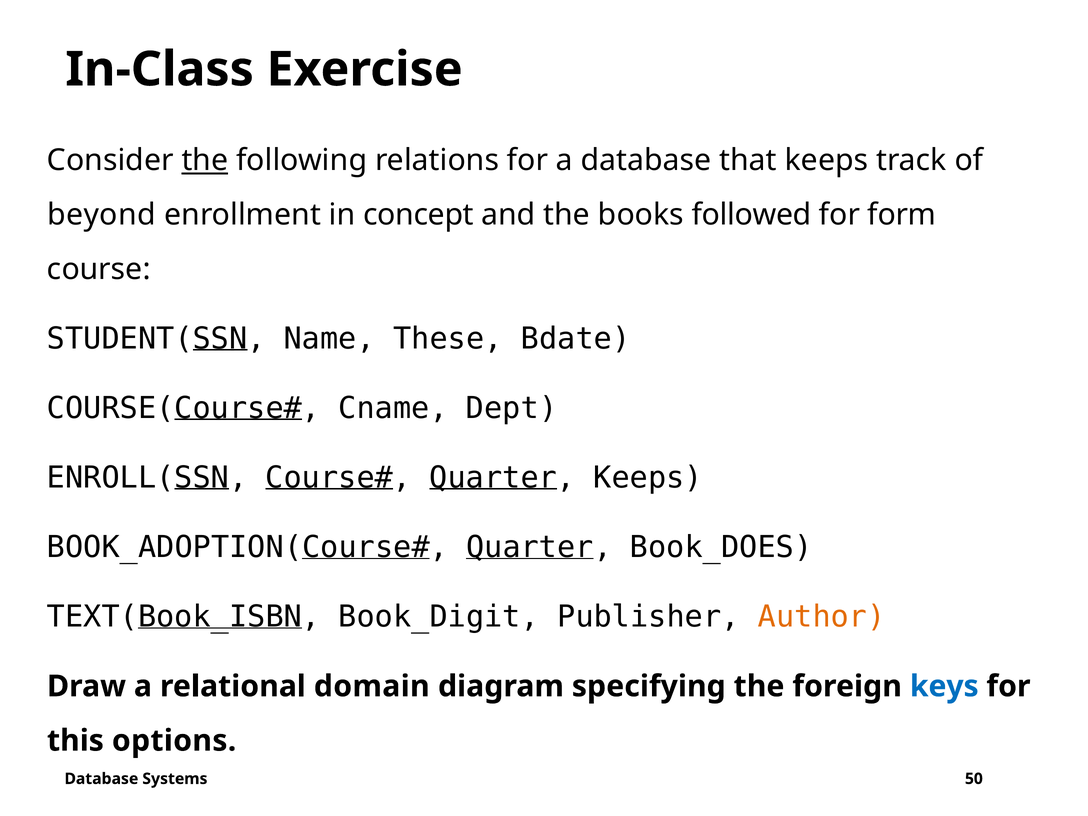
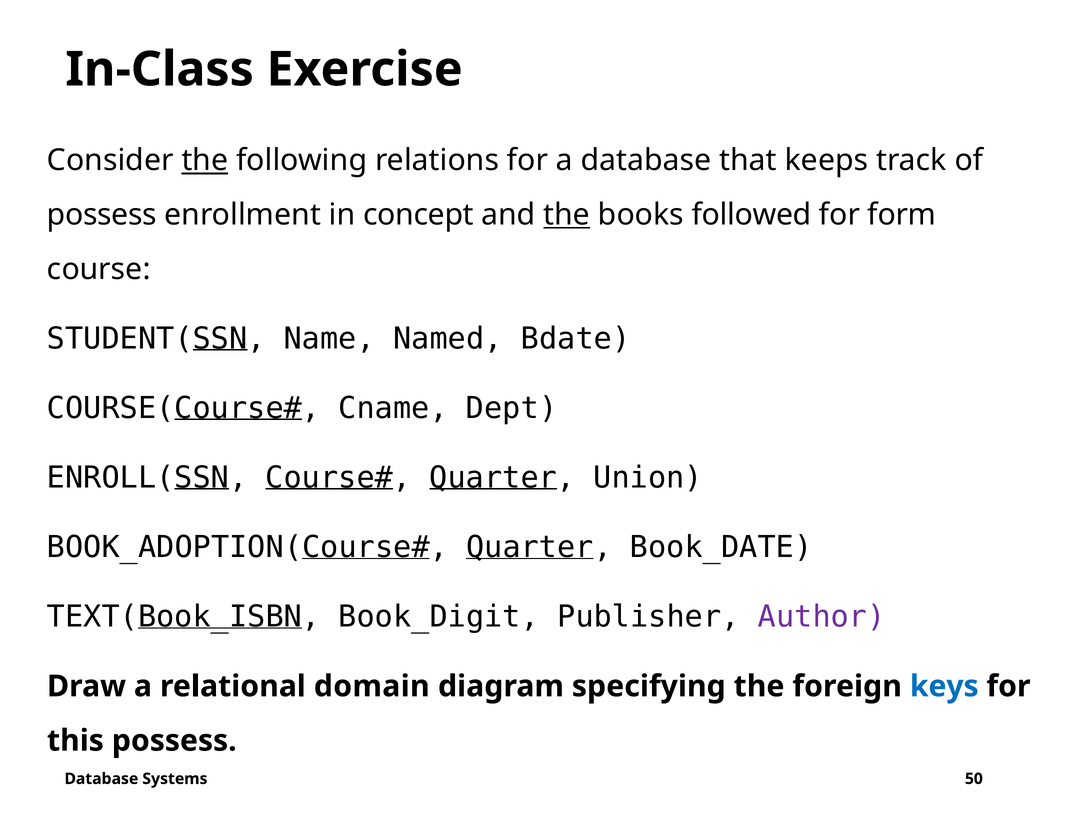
beyond at (102, 215): beyond -> possess
the at (567, 215) underline: none -> present
These: These -> Named
Quarter Keeps: Keeps -> Union
Book_DOES: Book_DOES -> Book_DATE
Author colour: orange -> purple
this options: options -> possess
